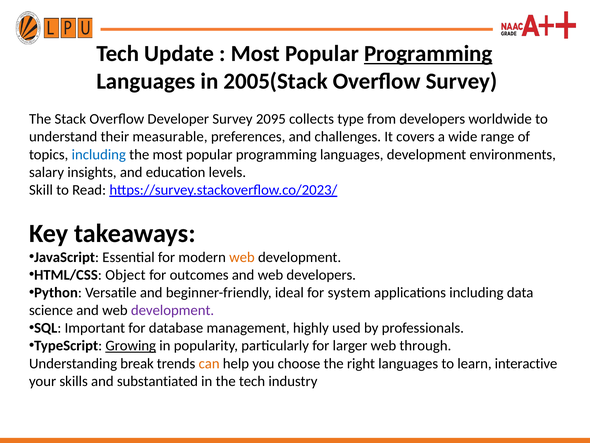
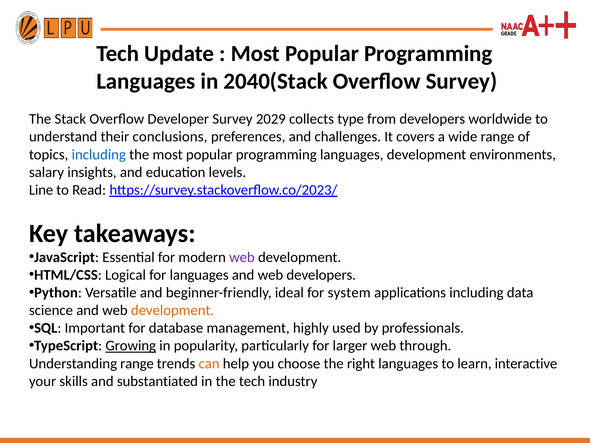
Programming at (428, 54) underline: present -> none
2005(Stack: 2005(Stack -> 2040(Stack
2095: 2095 -> 2029
measurable: measurable -> conclusions
Skill: Skill -> Line
web at (242, 257) colour: orange -> purple
Object: Object -> Logical
for outcomes: outcomes -> languages
development at (173, 310) colour: purple -> orange
Understanding break: break -> range
